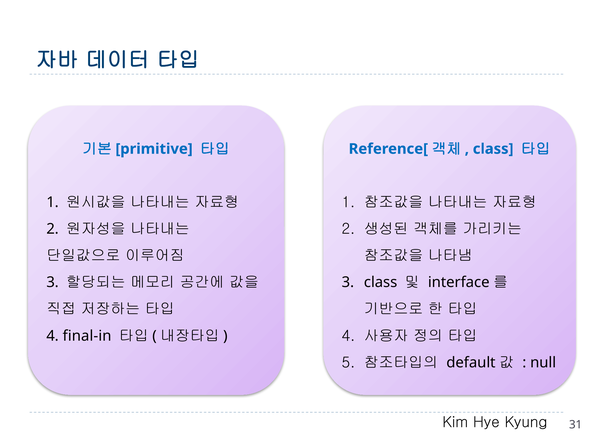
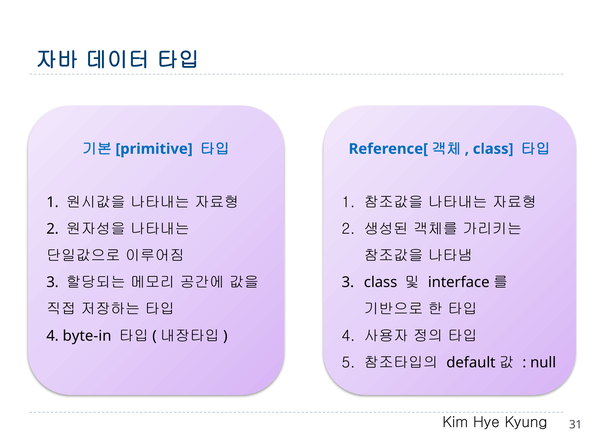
final-in: final-in -> byte-in
